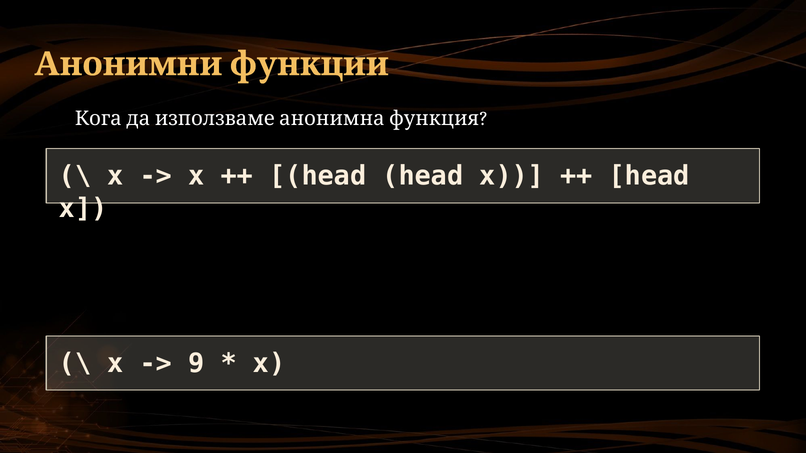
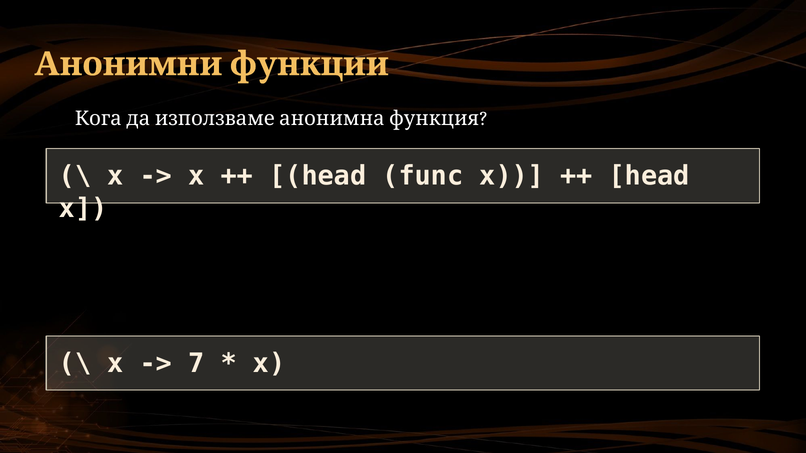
head head: head -> func
9: 9 -> 7
